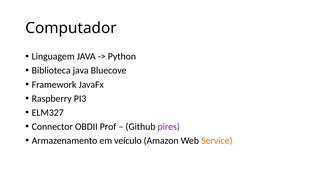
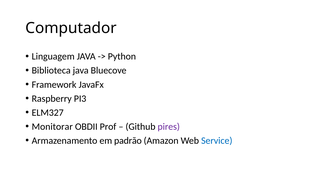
Connector: Connector -> Monitorar
veículo: veículo -> padrão
Service colour: orange -> blue
